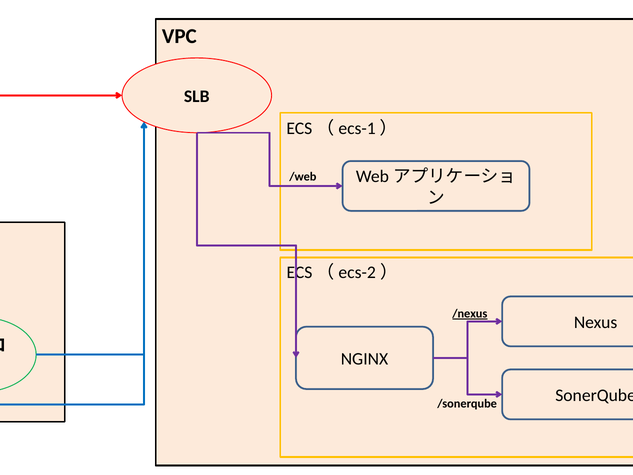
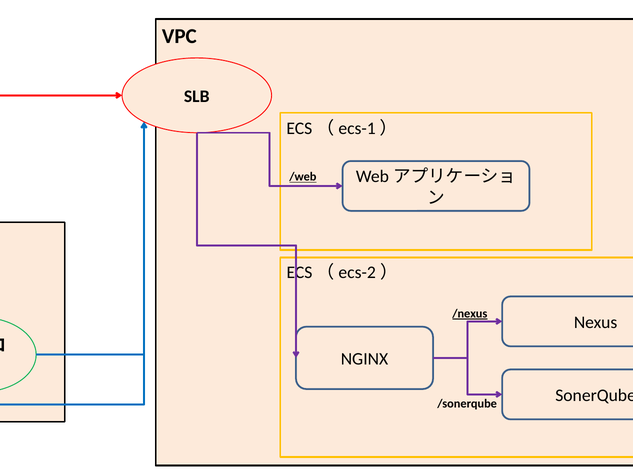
/web underline: none -> present
